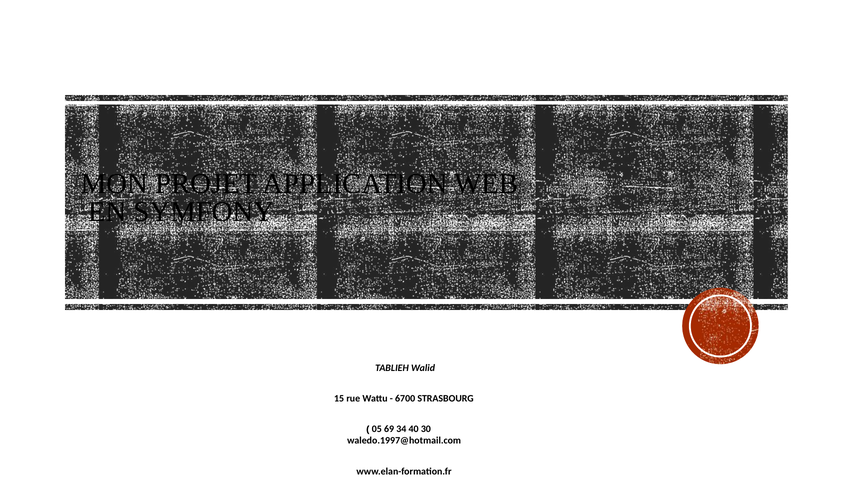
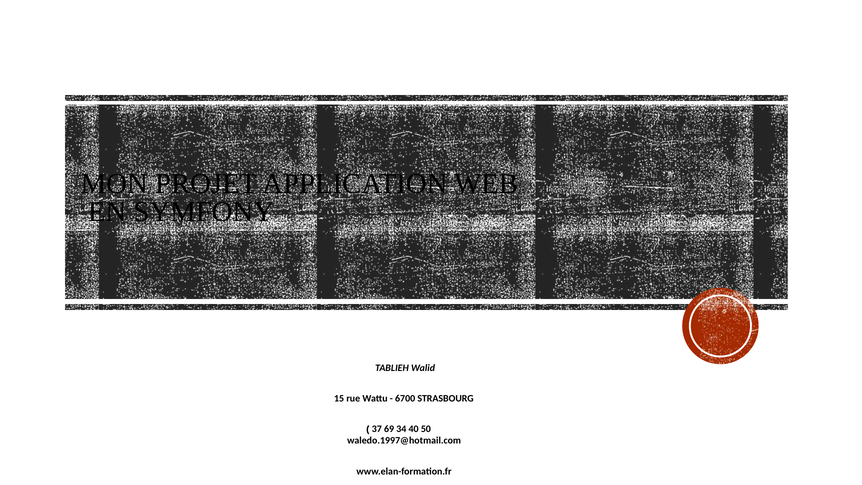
05: 05 -> 37
30: 30 -> 50
